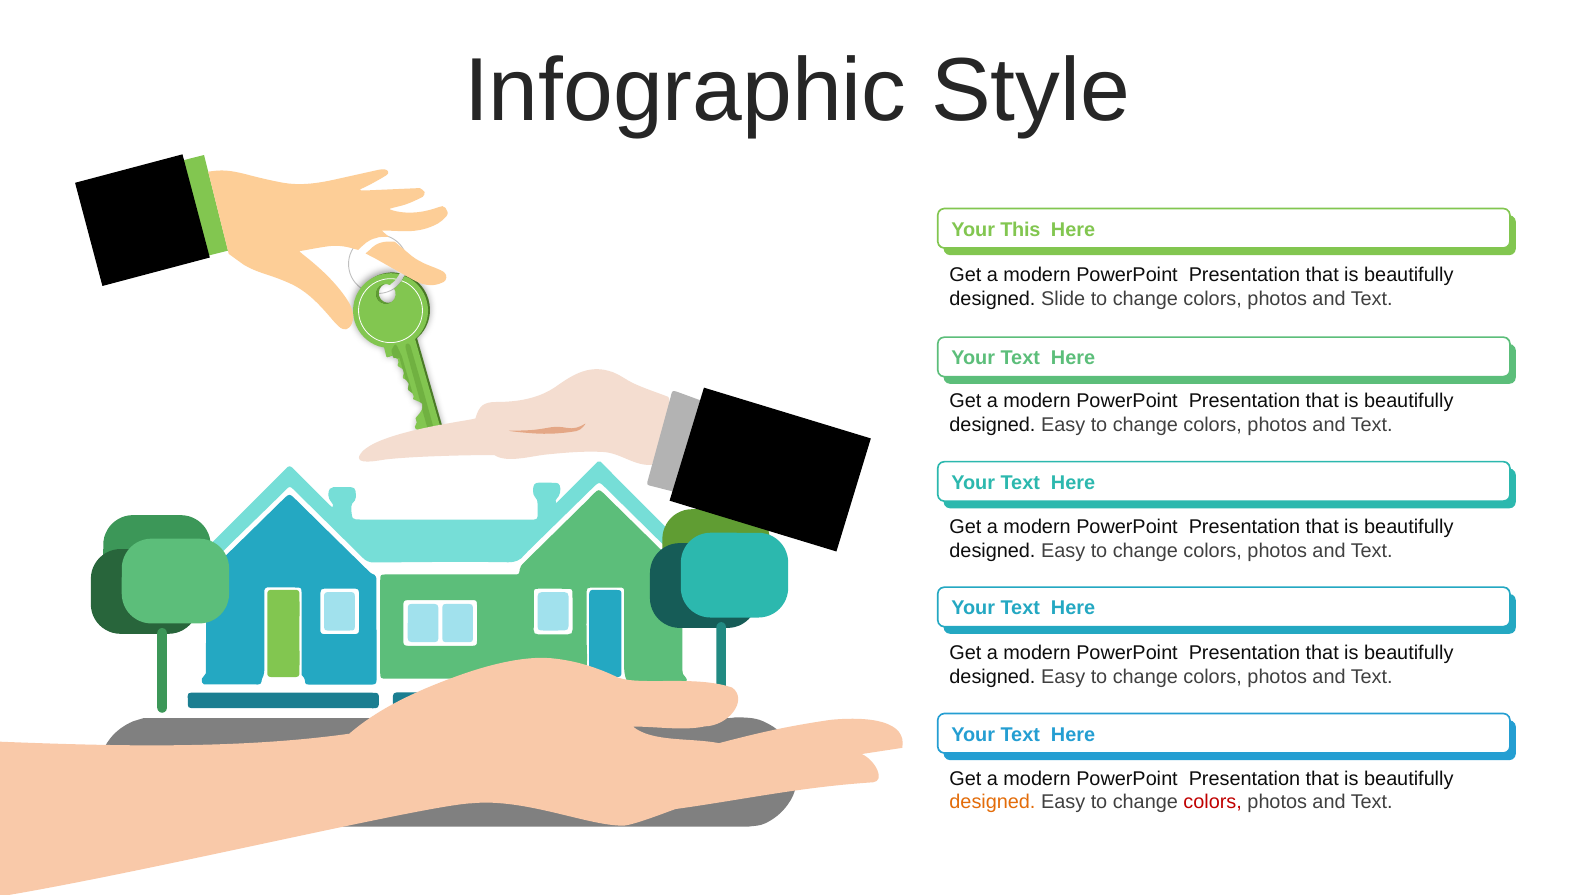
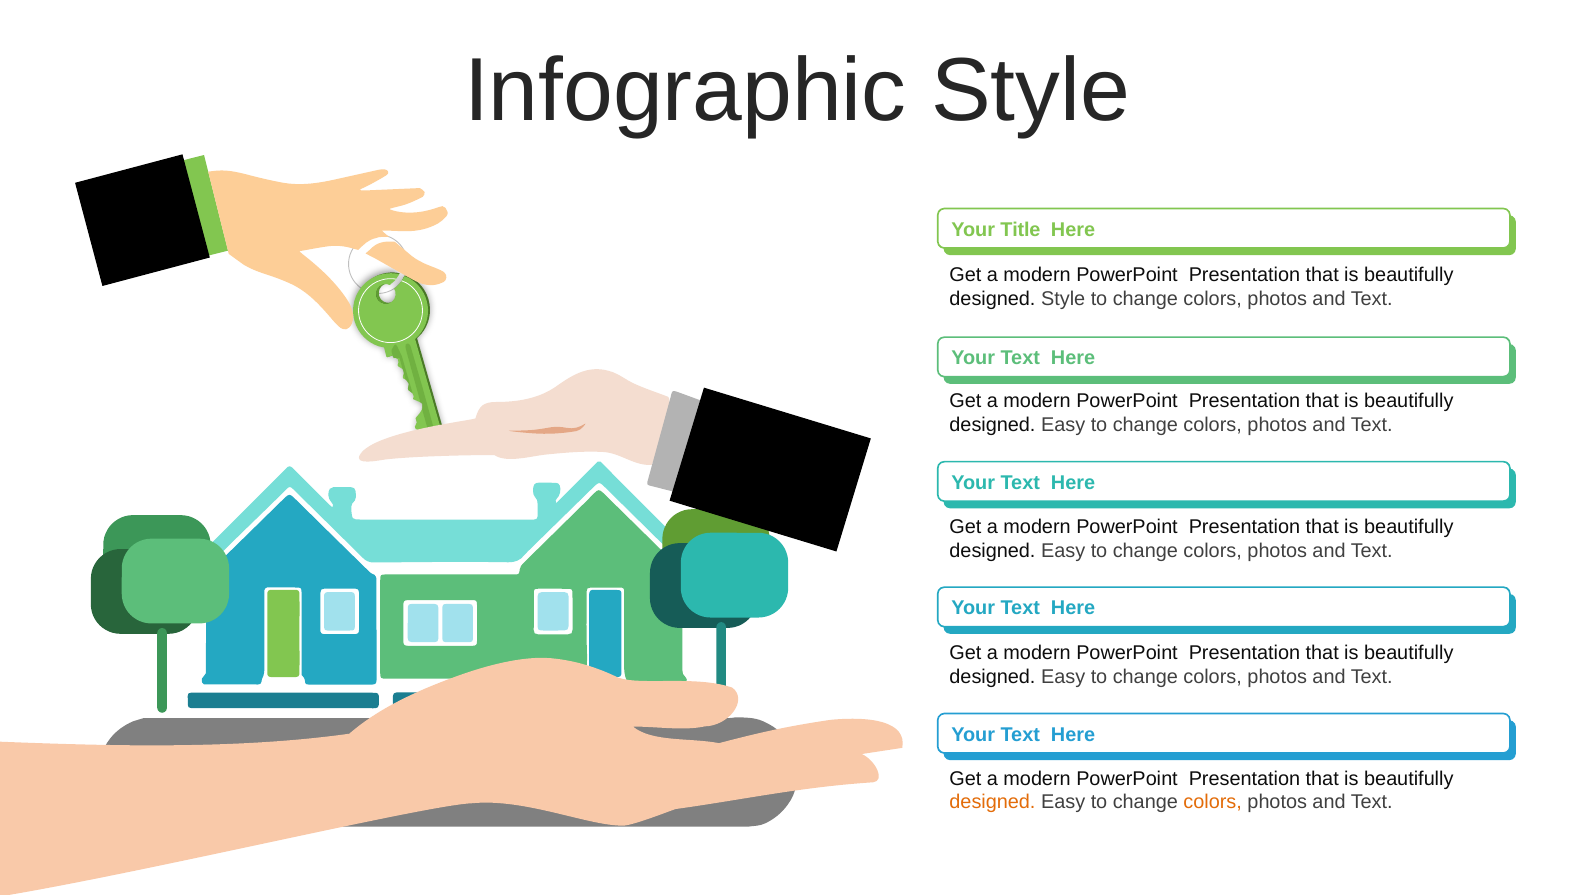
This: This -> Title
designed Slide: Slide -> Style
colors at (1213, 802) colour: red -> orange
